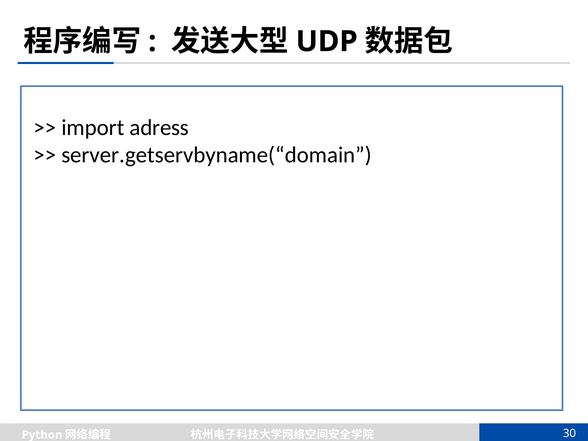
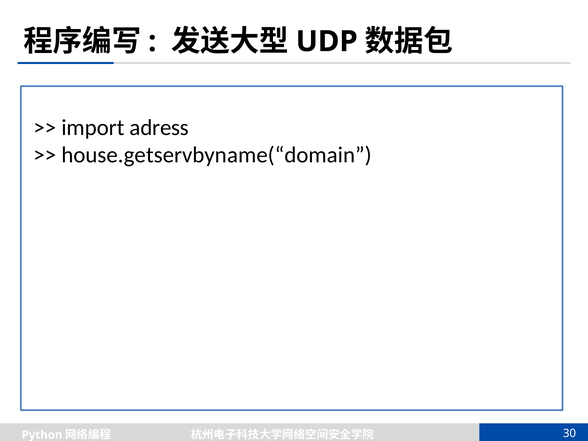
server.getservbyname(“domain: server.getservbyname(“domain -> house.getservbyname(“domain
